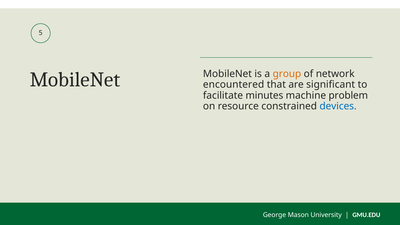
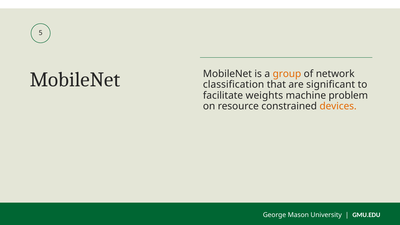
encountered: encountered -> classification
minutes: minutes -> weights
devices colour: blue -> orange
